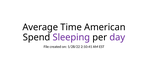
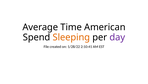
Sleeping colour: purple -> orange
